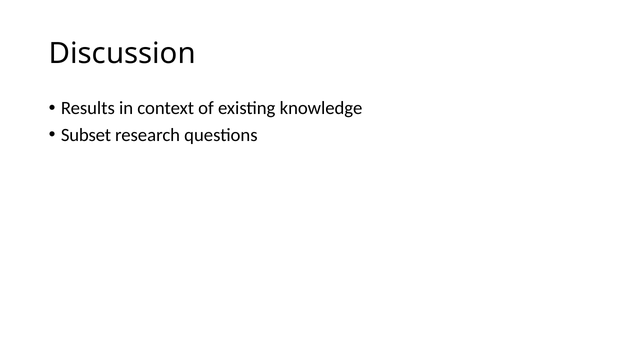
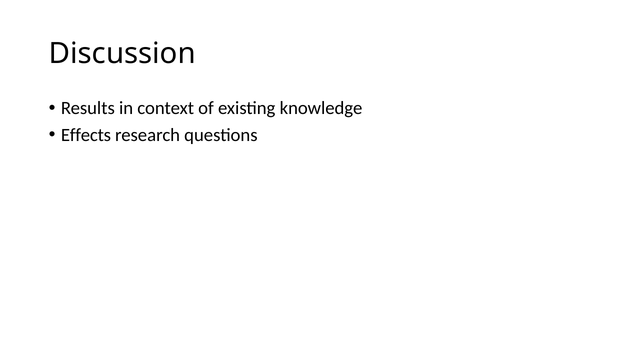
Subset: Subset -> Effects
